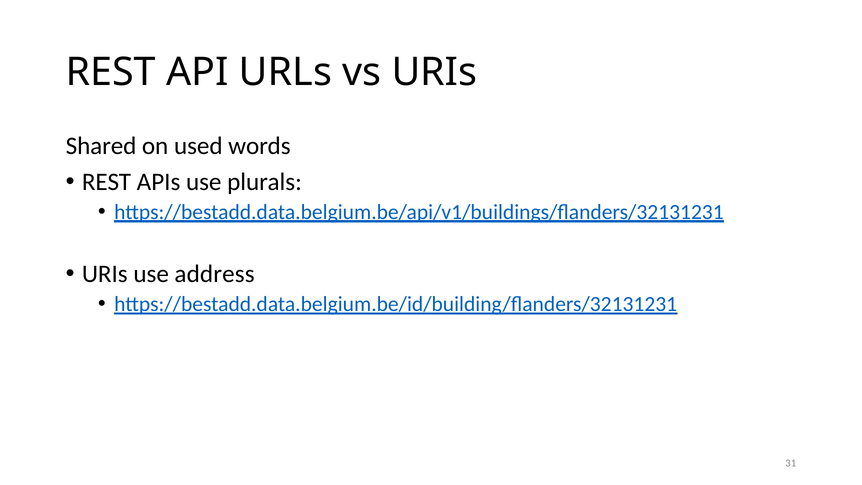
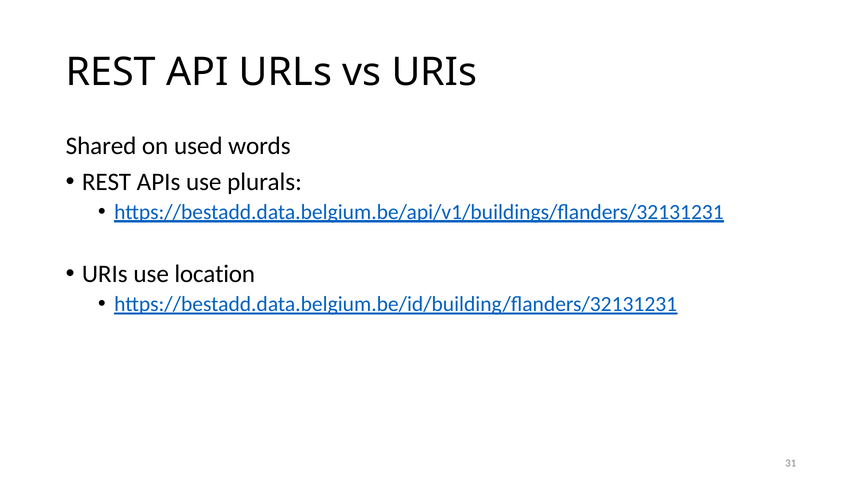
address: address -> location
